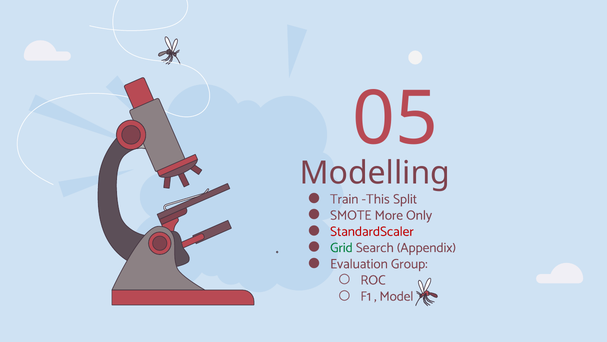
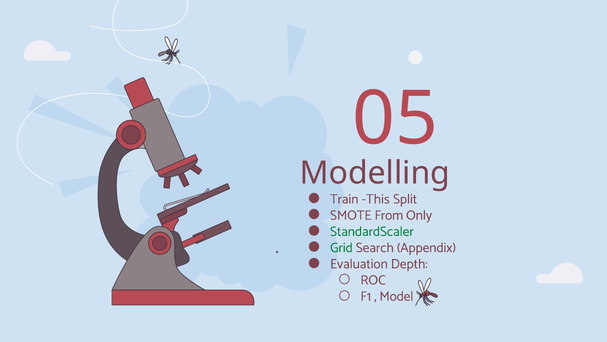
More: More -> From
StandardScaler colour: red -> green
Group: Group -> Depth
